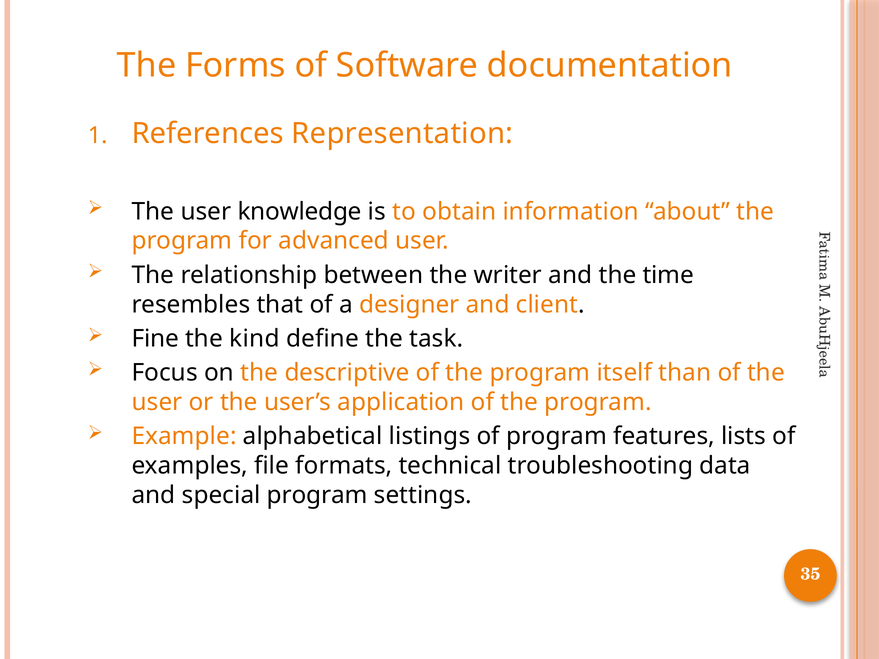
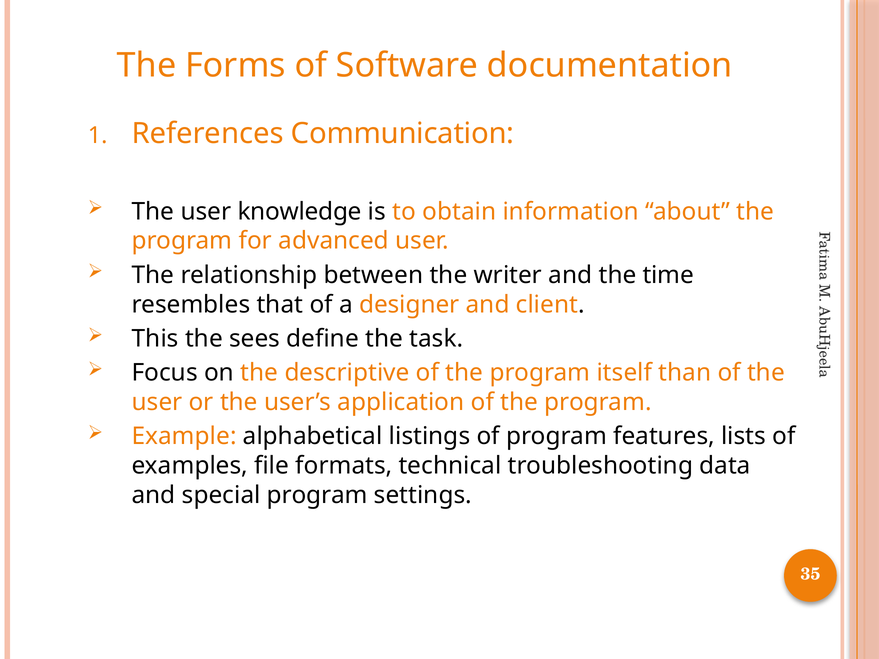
Representation: Representation -> Communication
Fine: Fine -> This
kind: kind -> sees
